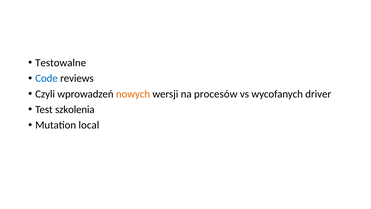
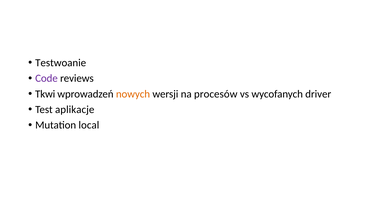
Testowalne: Testowalne -> Testwoanie
Code colour: blue -> purple
Czyli: Czyli -> Tkwi
szkolenia: szkolenia -> aplikacje
